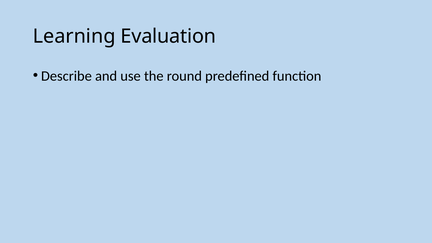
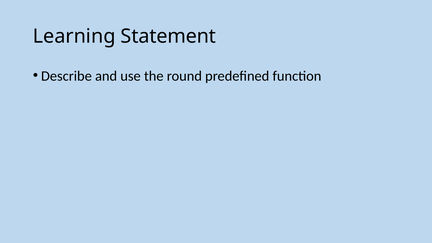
Evaluation: Evaluation -> Statement
